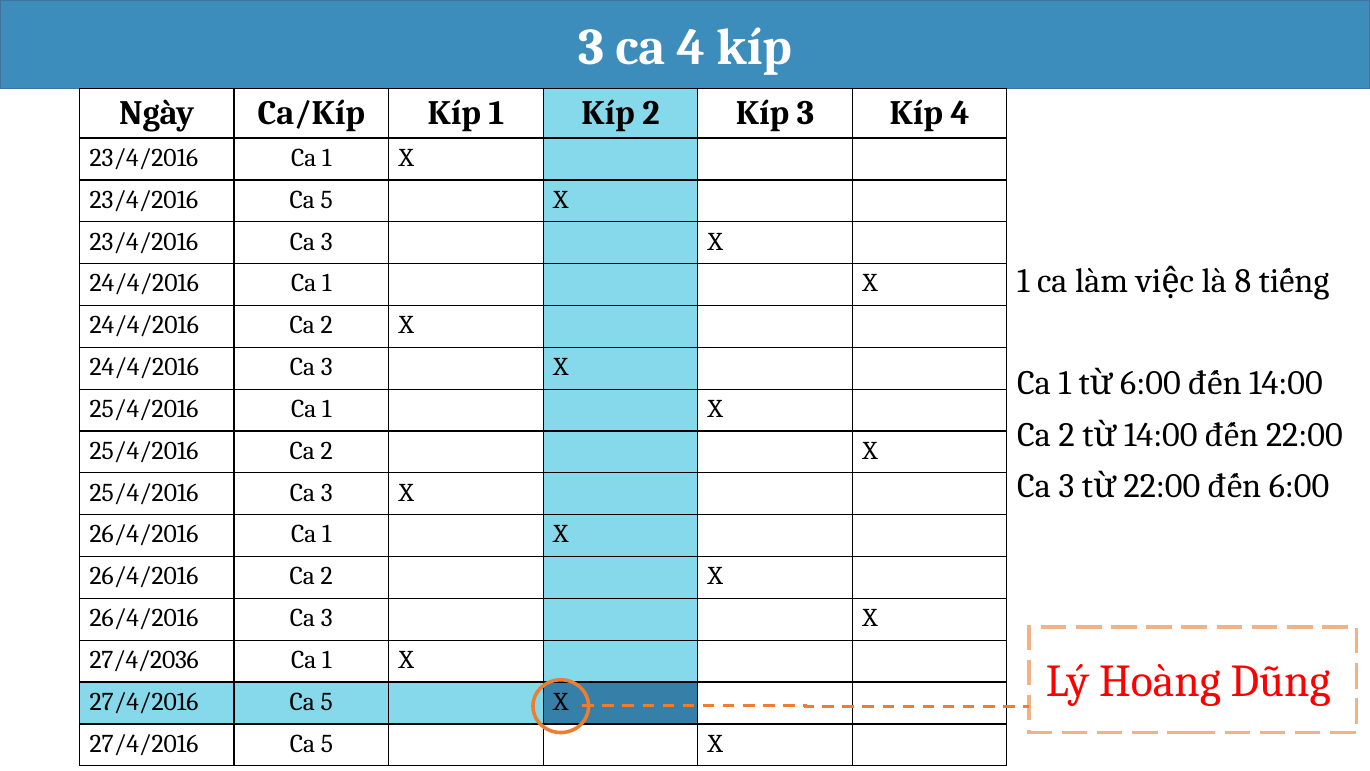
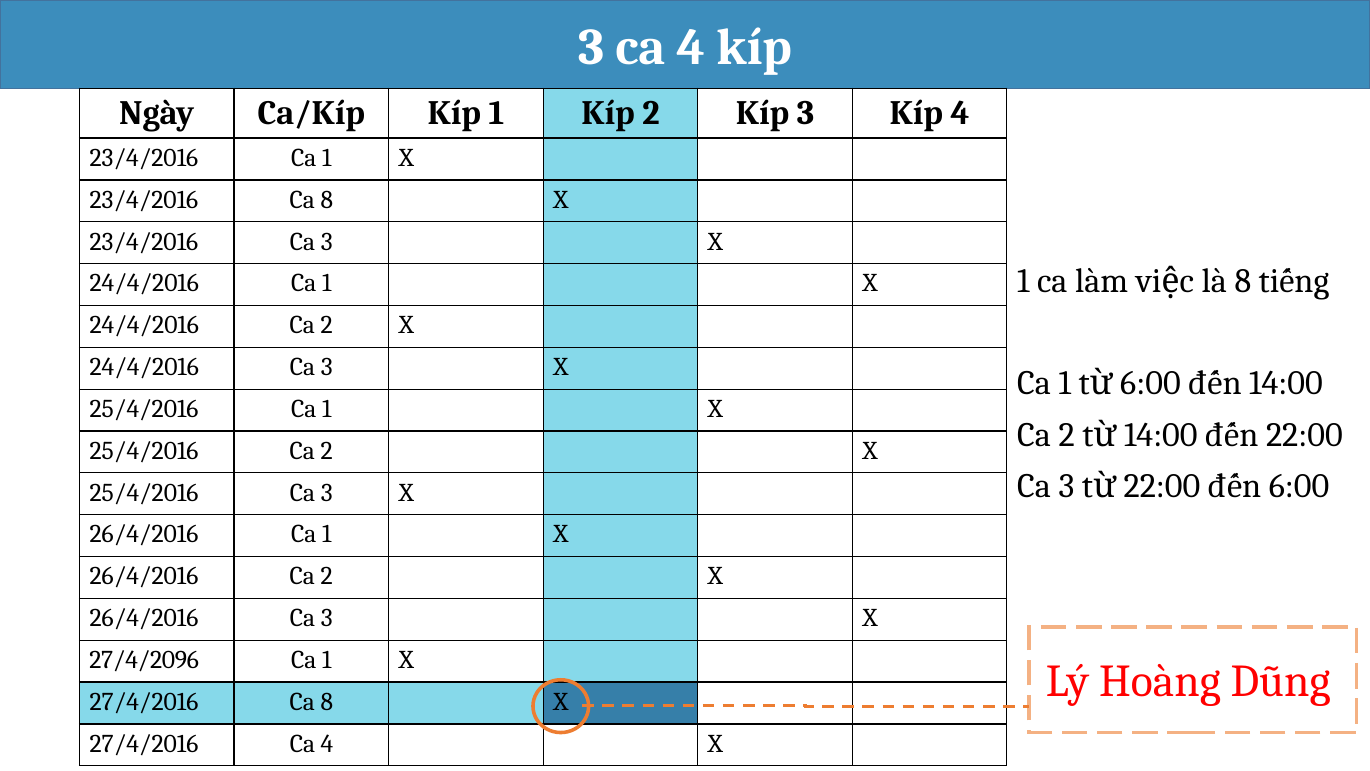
23/4/2016 Ca 5: 5 -> 8
27/4/2036: 27/4/2036 -> 27/4/2096
5 at (327, 702): 5 -> 8
5 at (327, 743): 5 -> 4
